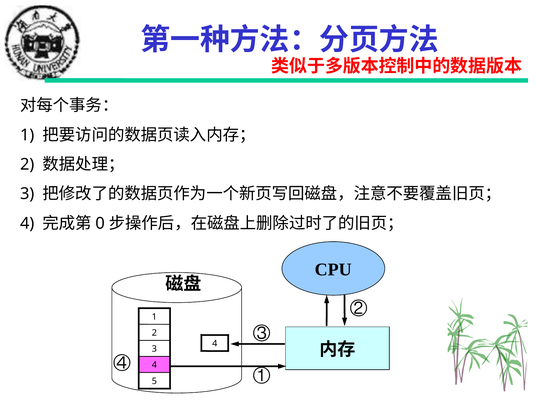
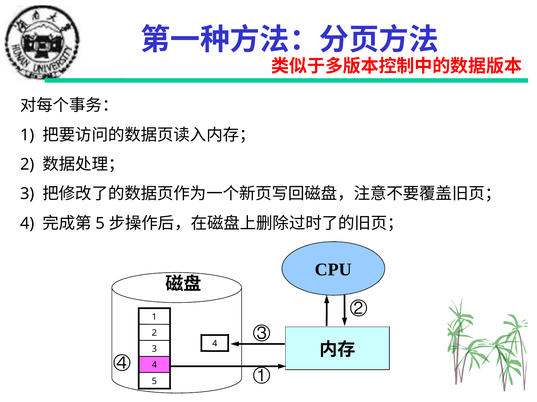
0 at (100, 224): 0 -> 5
